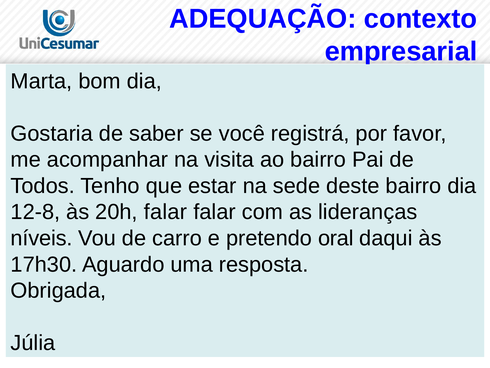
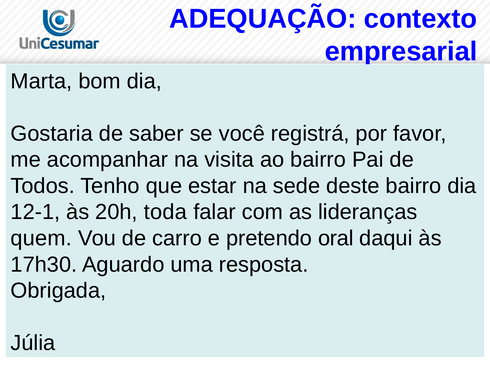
12-8: 12-8 -> 12-1
20h falar: falar -> toda
níveis: níveis -> quem
